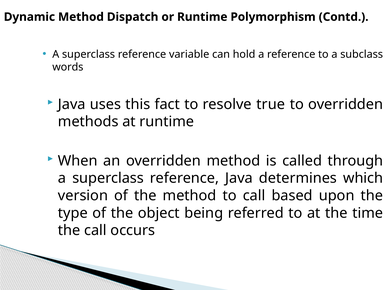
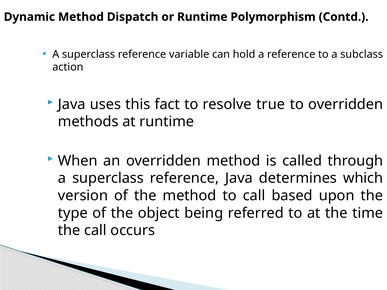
words: words -> action
